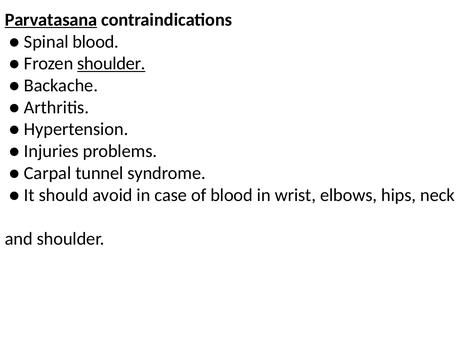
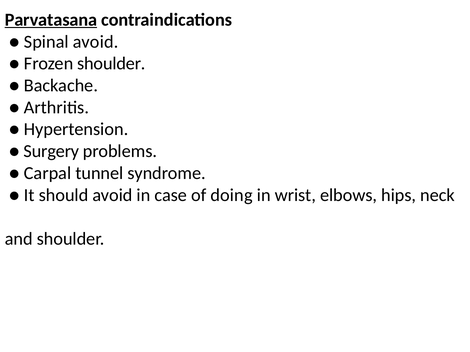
Spinal blood: blood -> avoid
shoulder at (111, 64) underline: present -> none
Injuries: Injuries -> Surgery
of blood: blood -> doing
